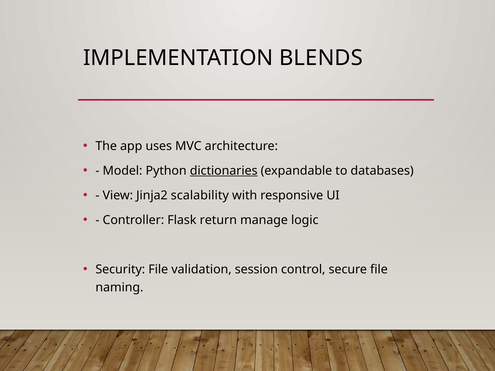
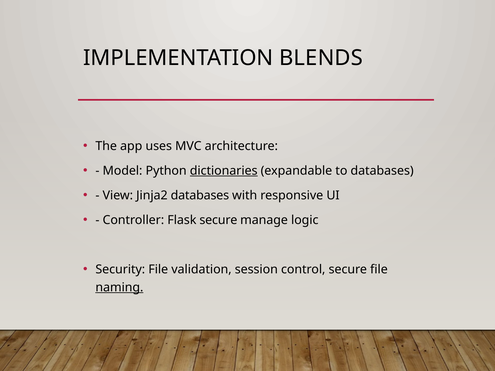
Jinja2 scalability: scalability -> databases
Flask return: return -> secure
naming underline: none -> present
